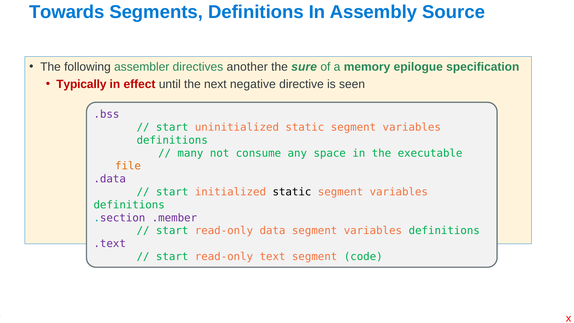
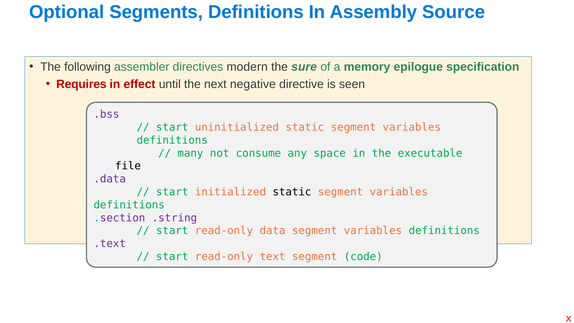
Towards: Towards -> Optional
another: another -> modern
Typically: Typically -> Requires
file colour: orange -> black
.member: .member -> .string
